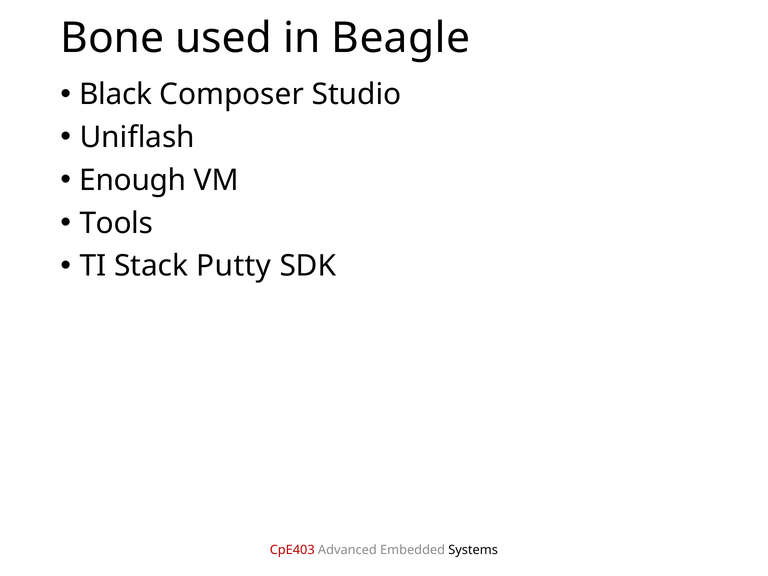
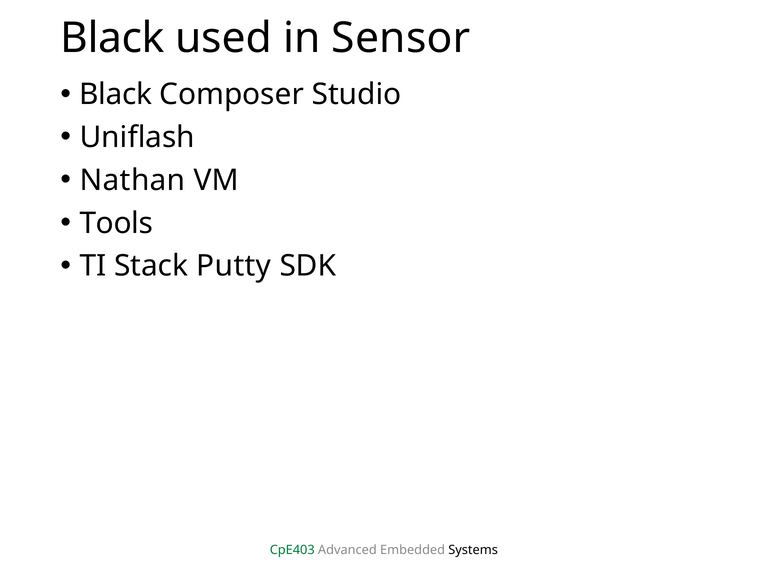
Bone at (112, 38): Bone -> Black
Beagle: Beagle -> Sensor
Enough: Enough -> Nathan
CpE403 colour: red -> green
